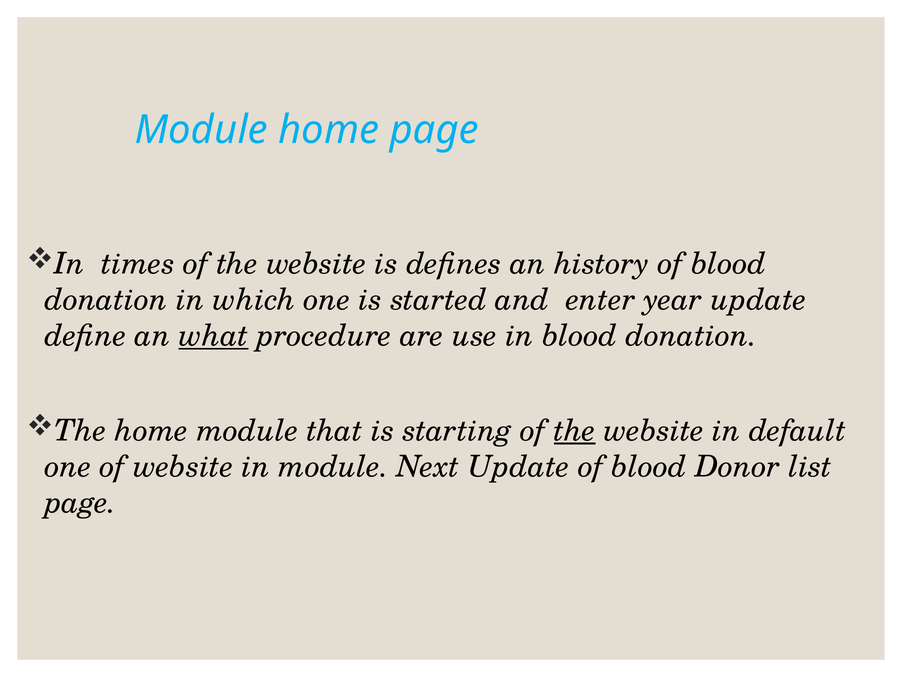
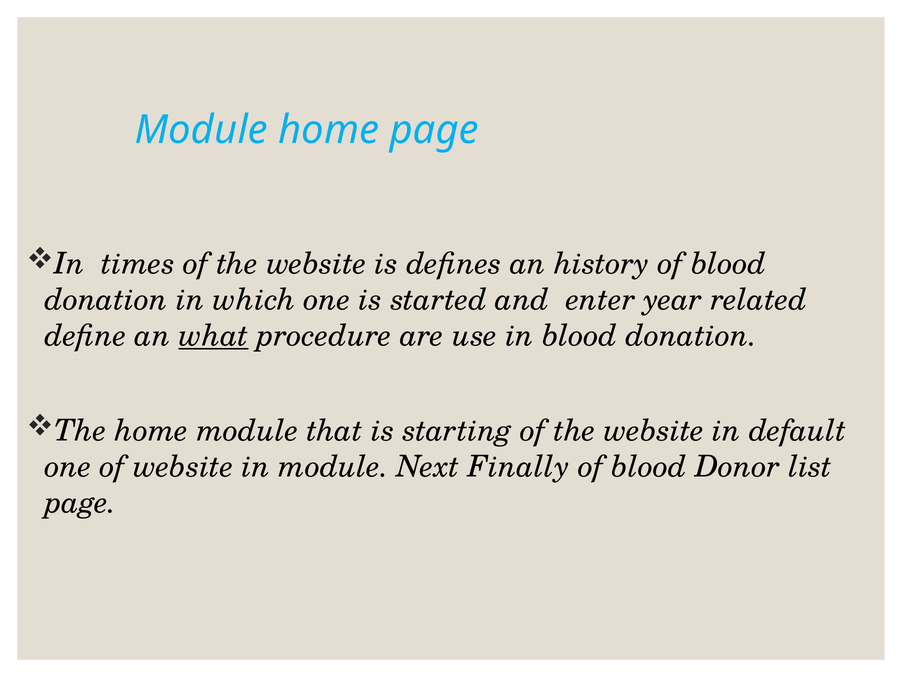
year update: update -> related
the at (575, 430) underline: present -> none
Next Update: Update -> Finally
